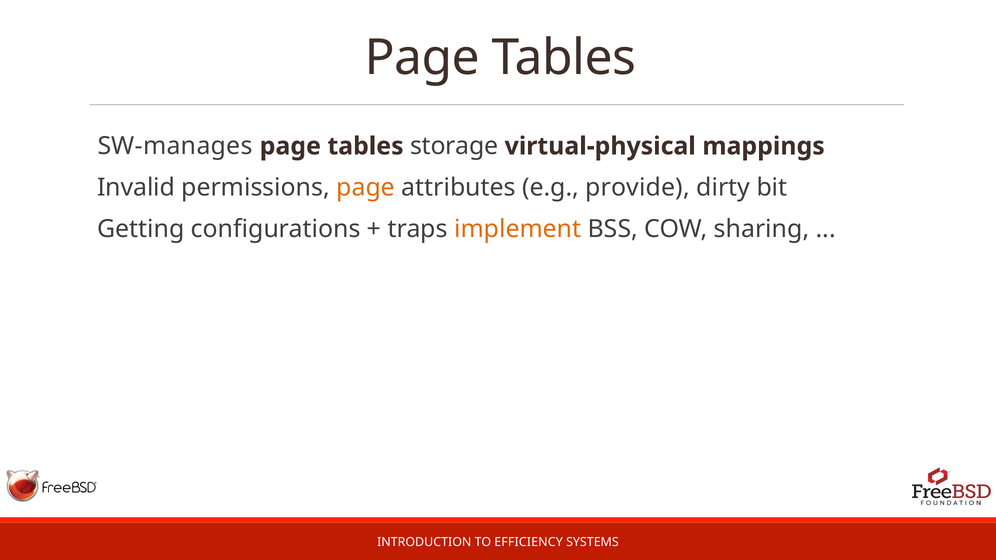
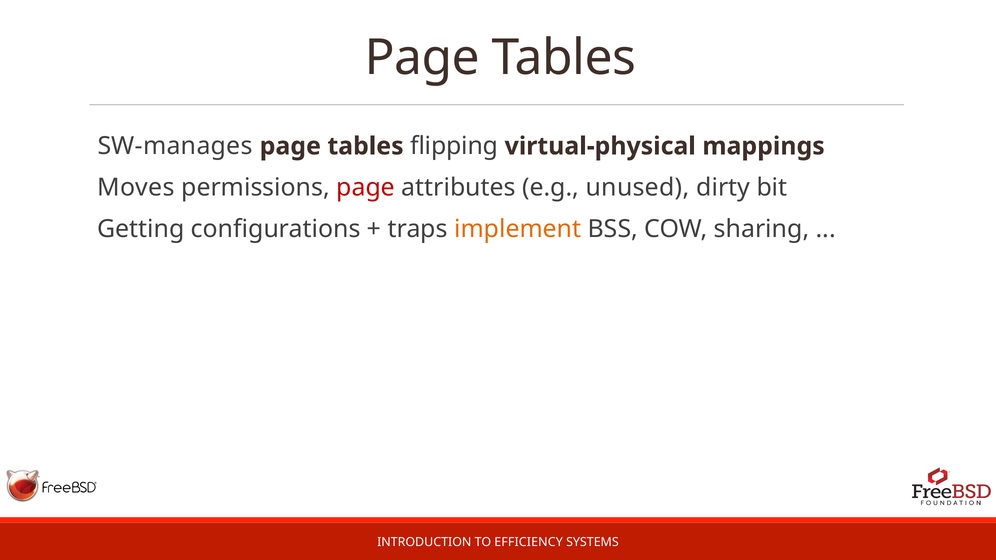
storage: storage -> flipping
Invalid: Invalid -> Moves
page at (366, 188) colour: orange -> red
provide: provide -> unused
